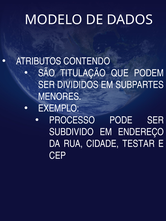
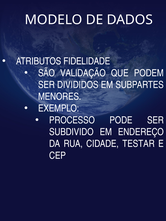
CONTENDO: CONTENDO -> FIDELIDADE
TITULAÇÃO: TITULAÇÃO -> VALIDAÇÃO
